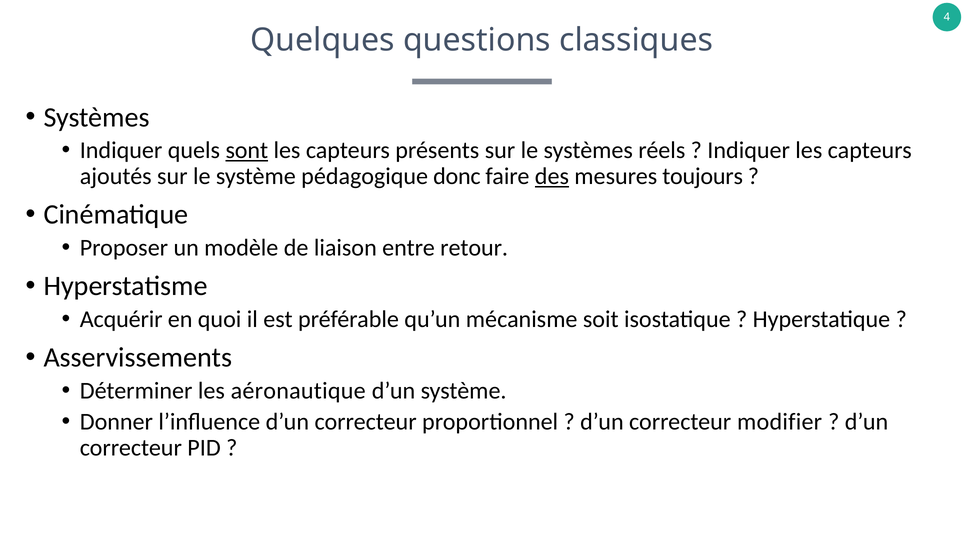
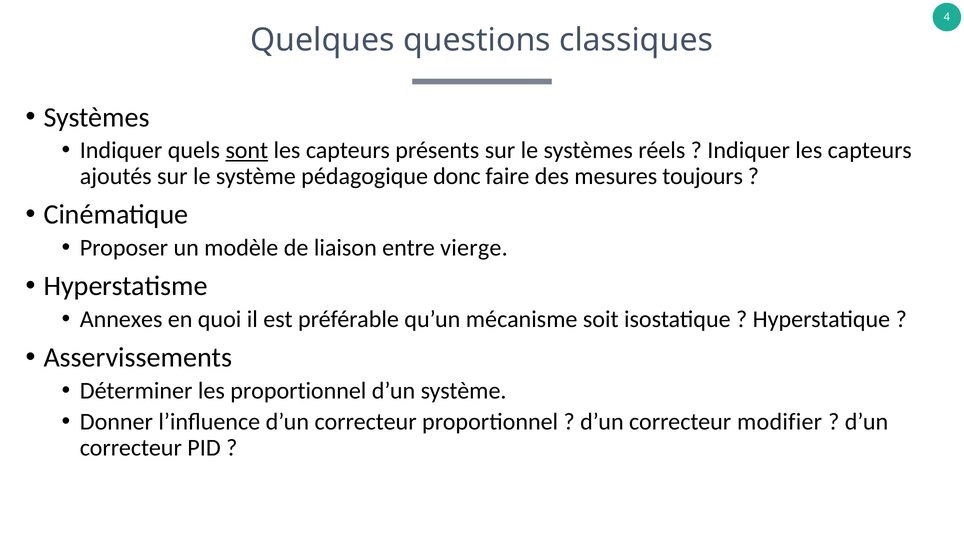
des underline: present -> none
retour: retour -> vierge
Acquérir: Acquérir -> Annexes
les aéronautique: aéronautique -> proportionnel
